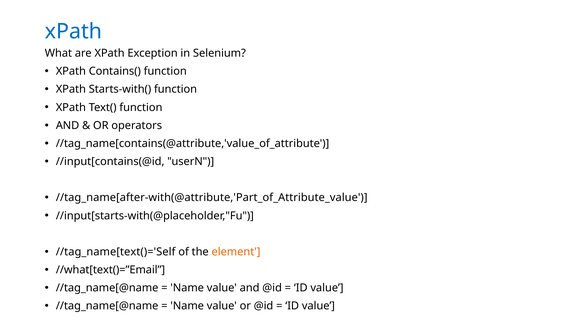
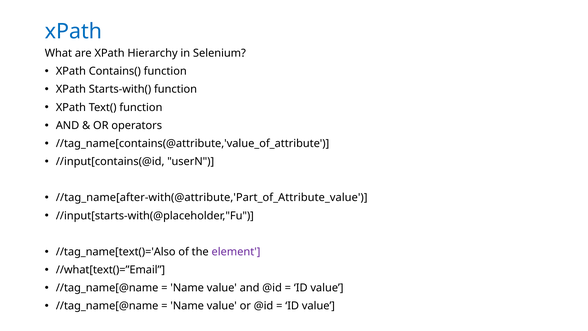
Exception: Exception -> Hierarchy
//tag_name[text()='Self: //tag_name[text()='Self -> //tag_name[text()='Also
element colour: orange -> purple
